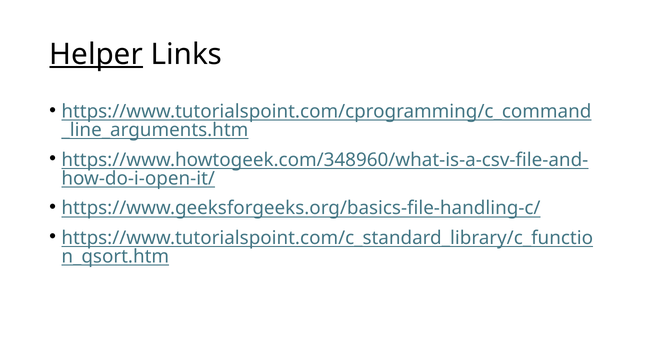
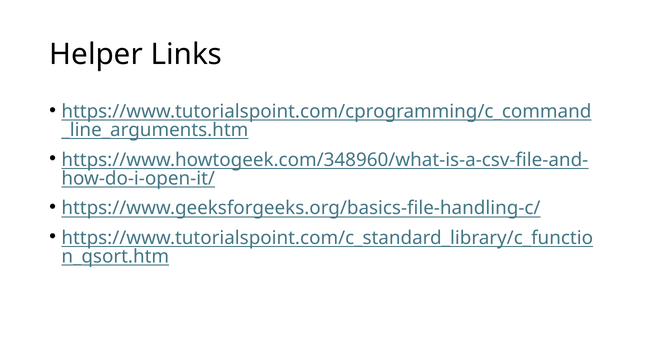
Helper underline: present -> none
